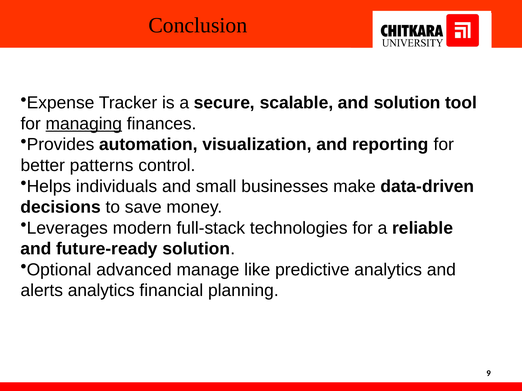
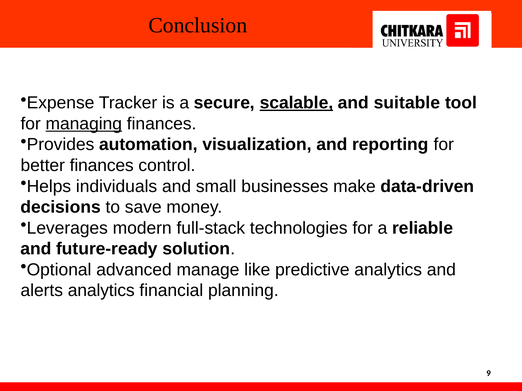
scalable underline: none -> present
and solution: solution -> suitable
better patterns: patterns -> finances
